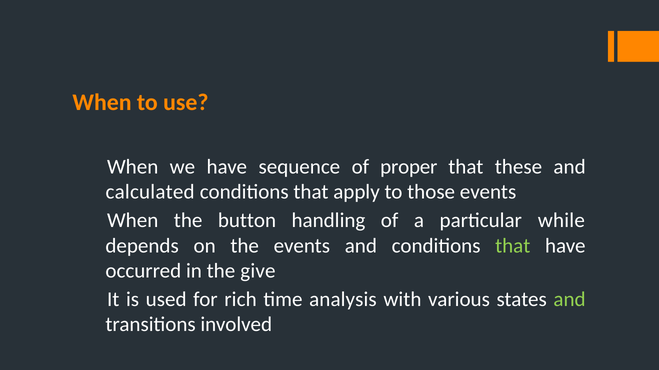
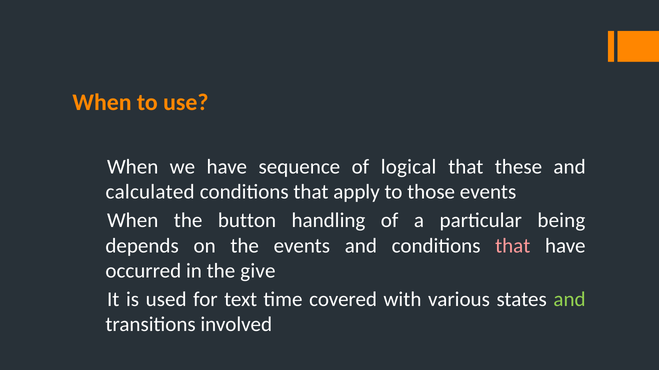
proper: proper -> logical
while: while -> being
that at (513, 246) colour: light green -> pink
rich: rich -> text
analysis: analysis -> covered
